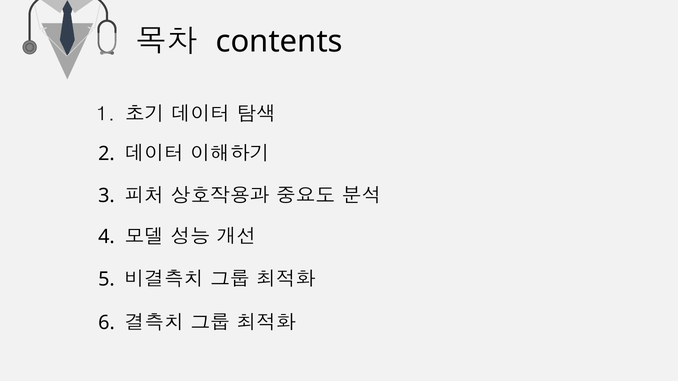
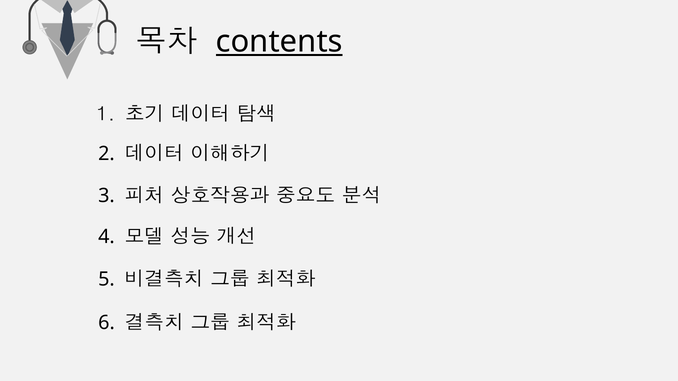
contents underline: none -> present
